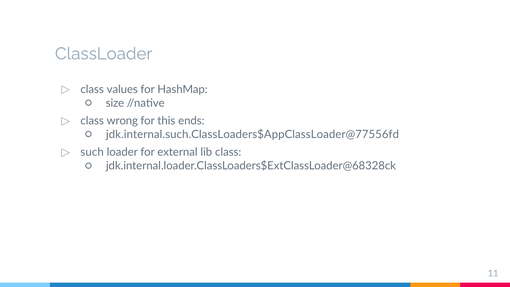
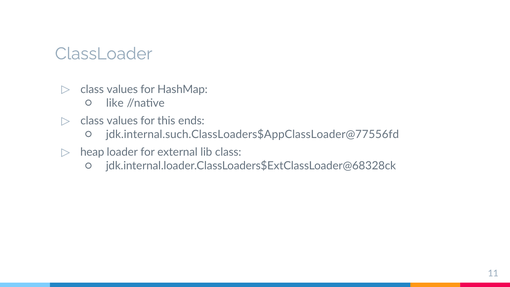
size: size -> like
wrong at (122, 121): wrong -> values
such: such -> heap
